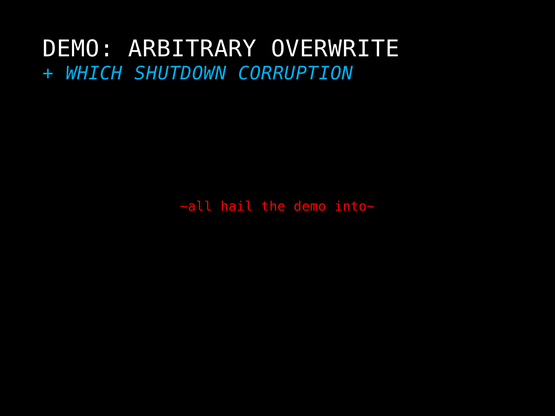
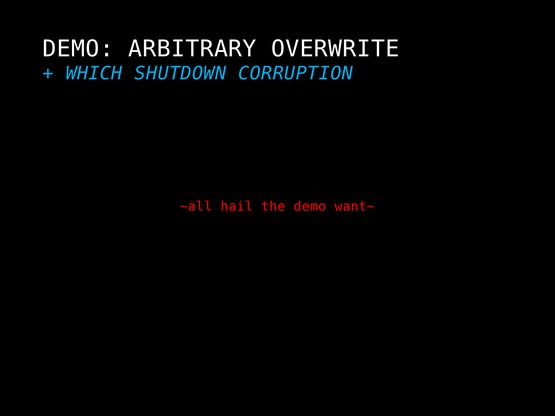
into~: into~ -> want~
